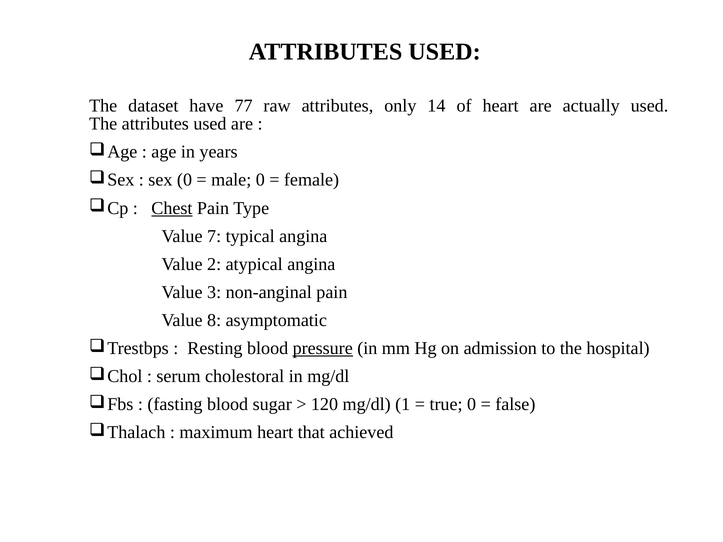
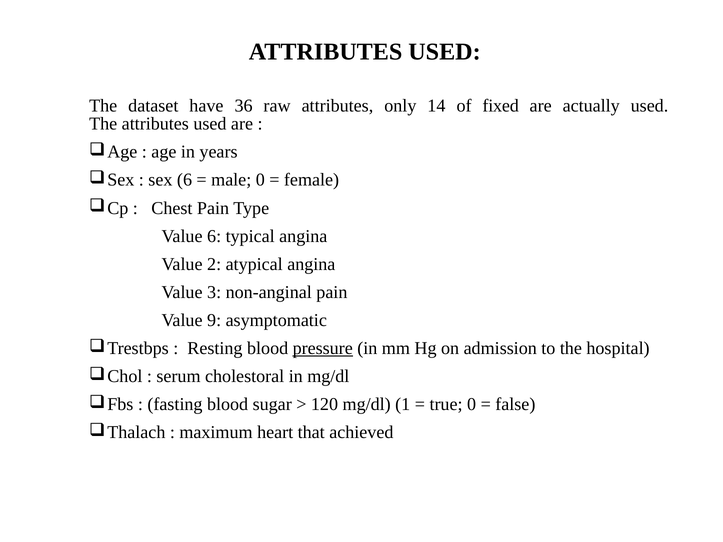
77: 77 -> 36
of heart: heart -> fixed
sex 0: 0 -> 6
Chest underline: present -> none
Value 7: 7 -> 6
8: 8 -> 9
